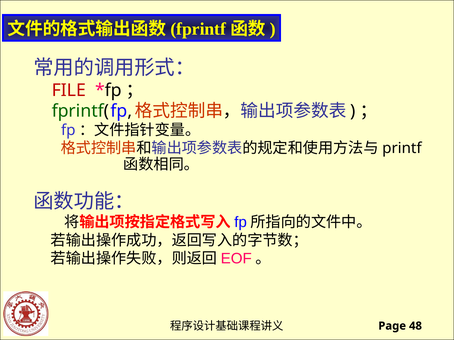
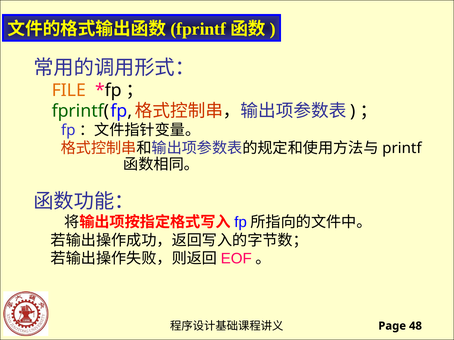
FILE colour: red -> orange
